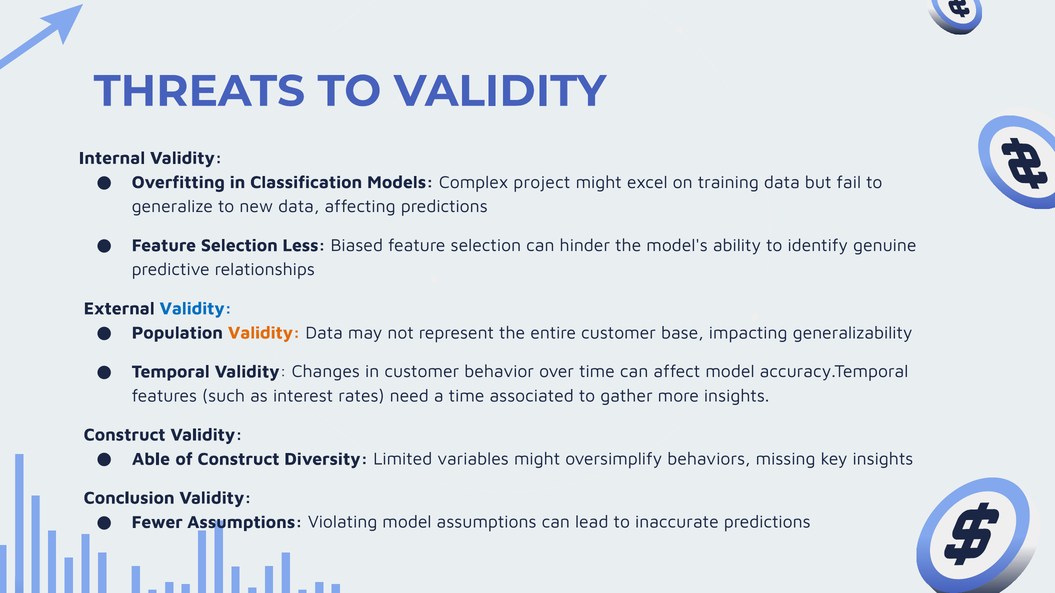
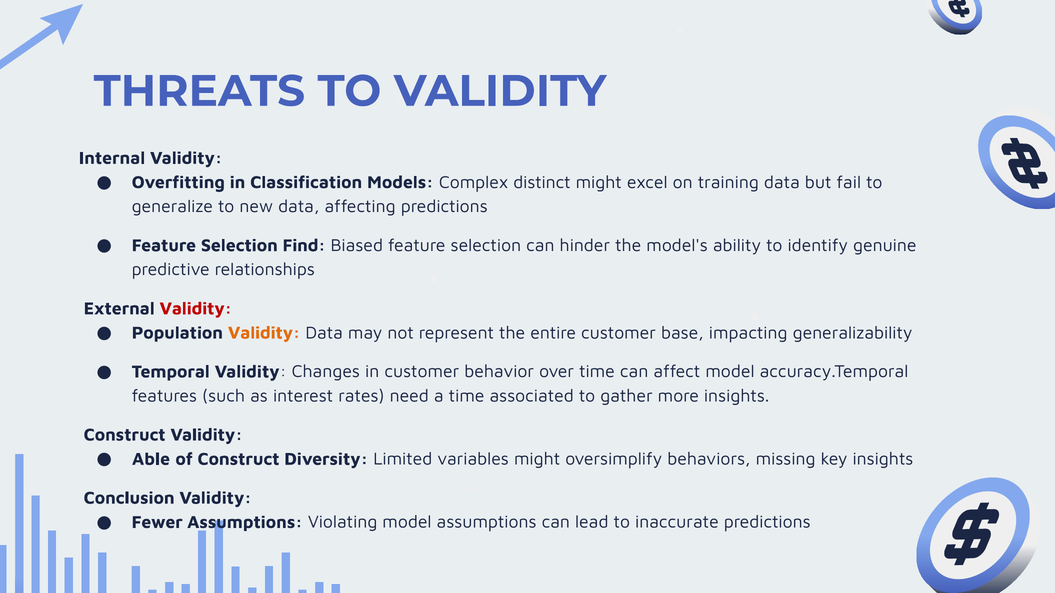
project: project -> distinct
Less: Less -> Find
Validity at (196, 309) colour: blue -> red
